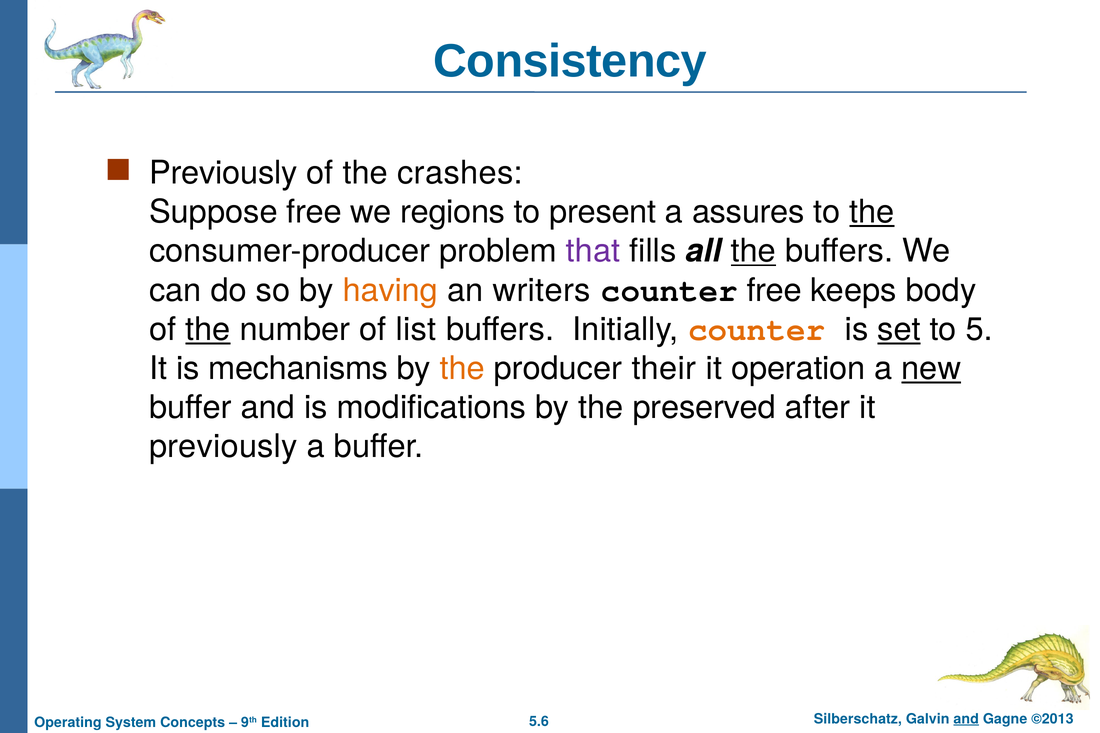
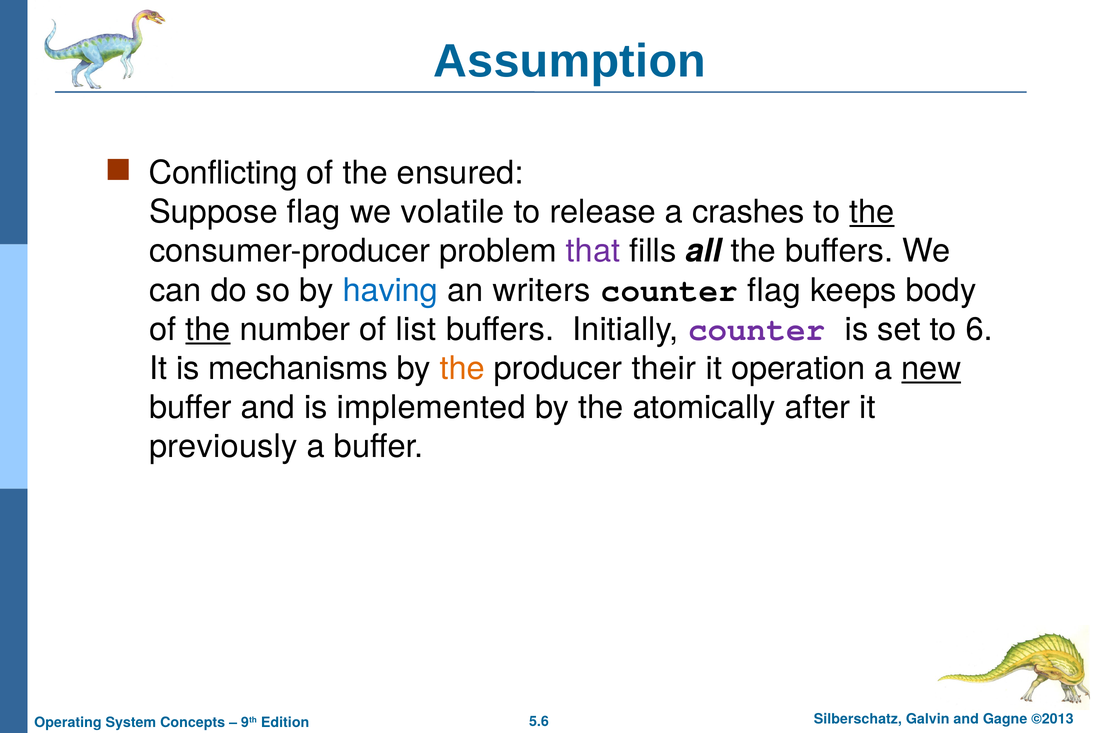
Consistency: Consistency -> Assumption
Previously at (223, 173): Previously -> Conflicting
crashes: crashes -> ensured
Suppose free: free -> flag
regions: regions -> volatile
present: present -> release
assures: assures -> crashes
the at (753, 251) underline: present -> none
having colour: orange -> blue
counter free: free -> flag
counter at (757, 330) colour: orange -> purple
set underline: present -> none
5: 5 -> 6
modifications: modifications -> implemented
preserved: preserved -> atomically
and at (966, 719) underline: present -> none
